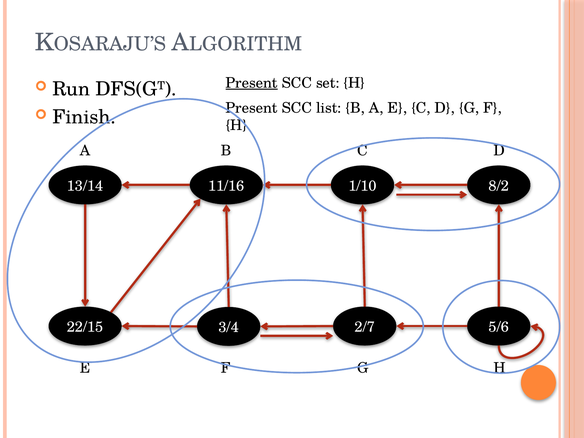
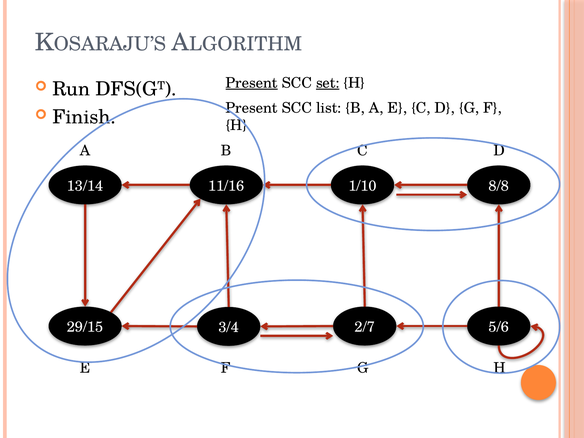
set underline: none -> present
8/2: 8/2 -> 8/8
22/15: 22/15 -> 29/15
